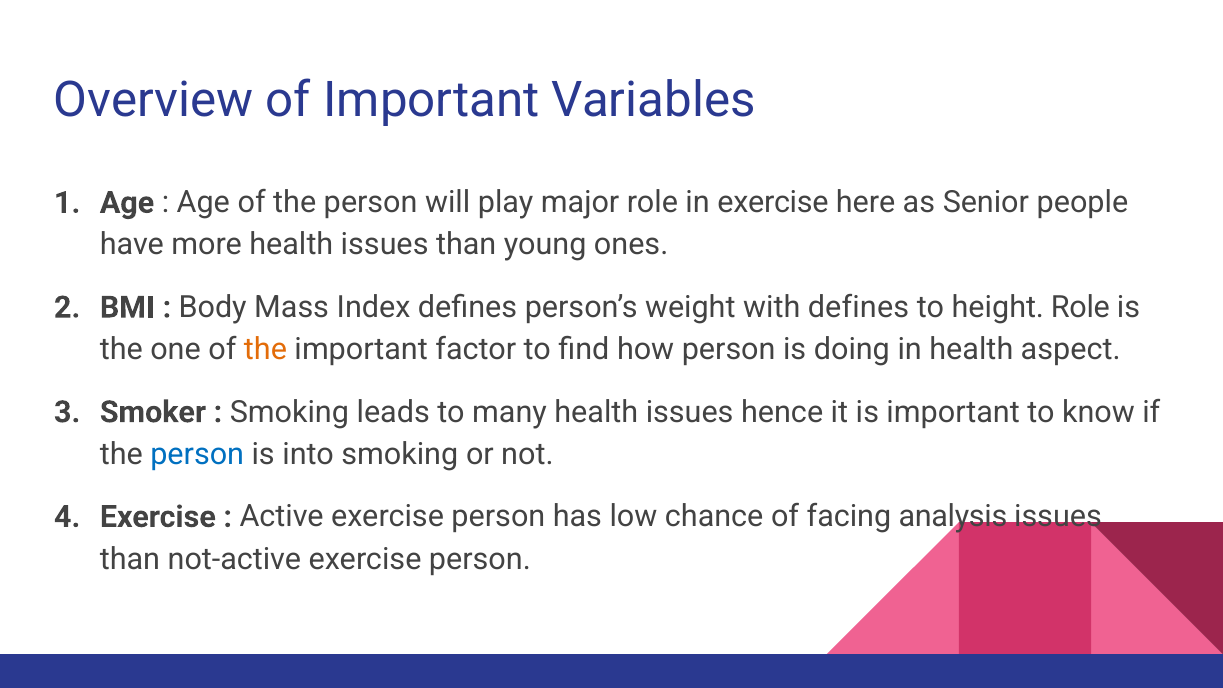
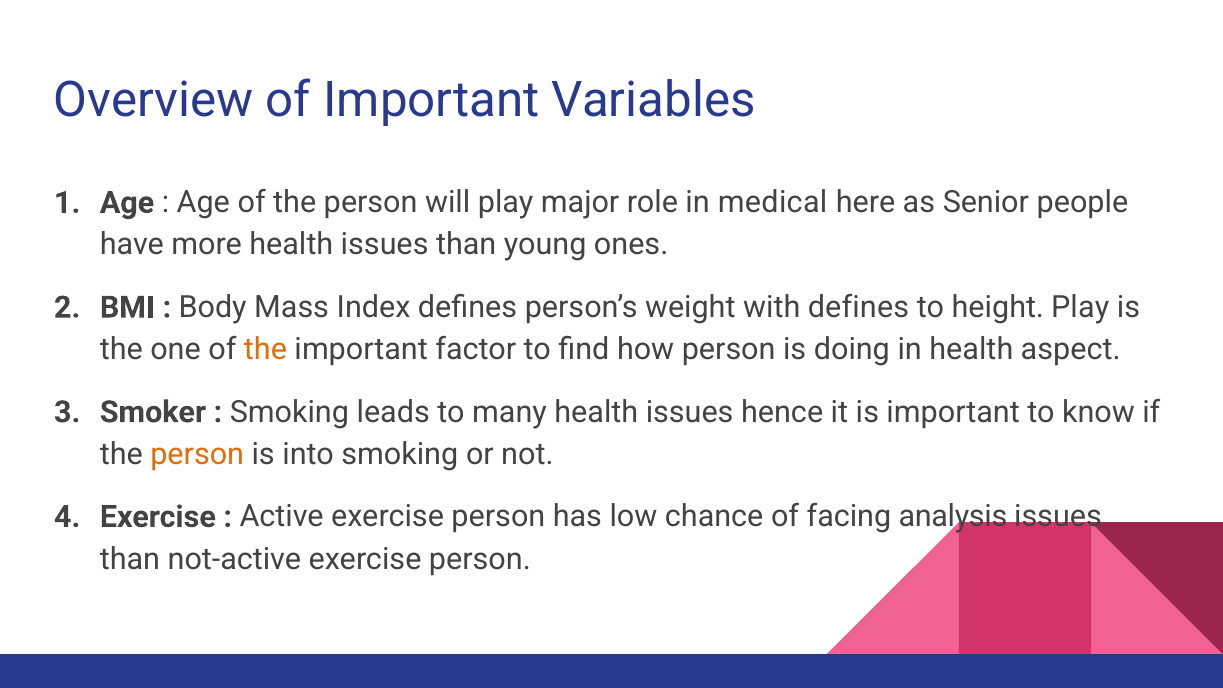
in exercise: exercise -> medical
height Role: Role -> Play
person at (197, 454) colour: blue -> orange
